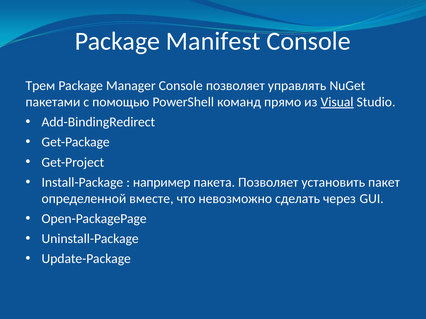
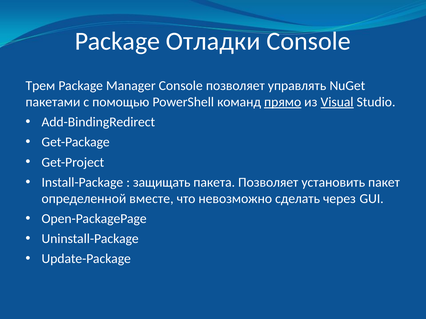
Manifest: Manifest -> Отладки
прямо underline: none -> present
например: например -> защищать
